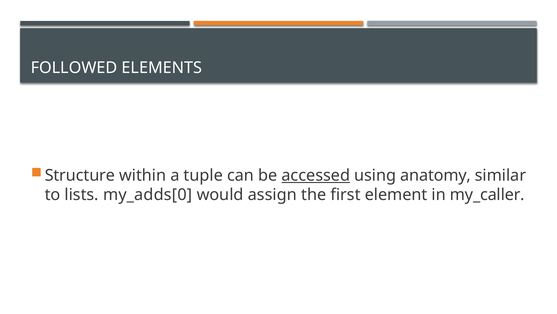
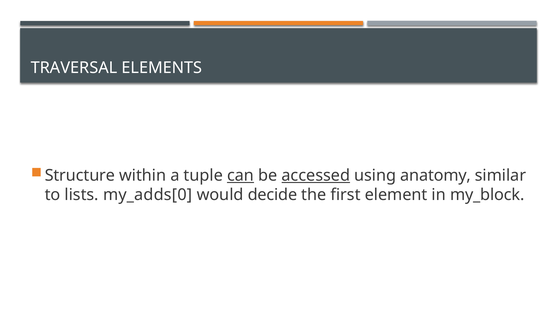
FOLLOWED: FOLLOWED -> TRAVERSAL
can underline: none -> present
assign: assign -> decide
my_caller: my_caller -> my_block
